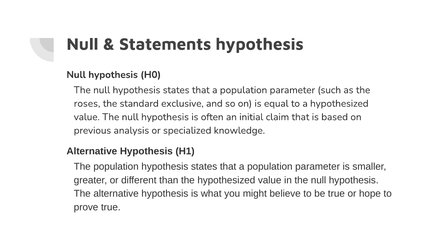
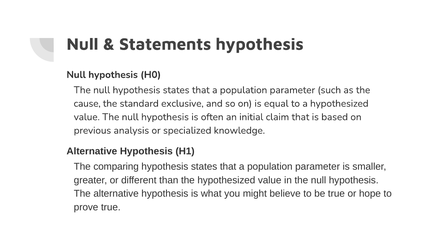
roses: roses -> cause
The population: population -> comparing
